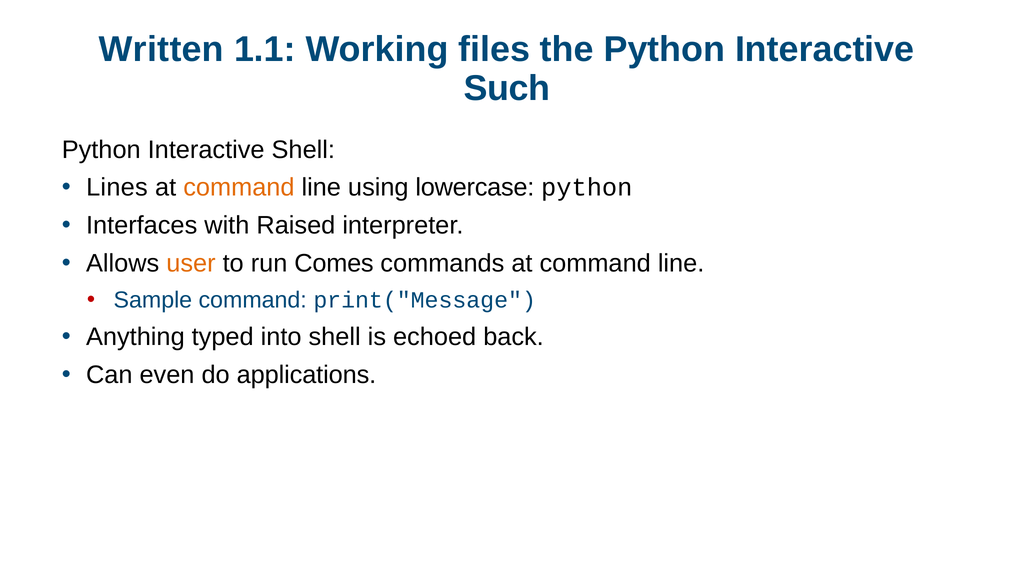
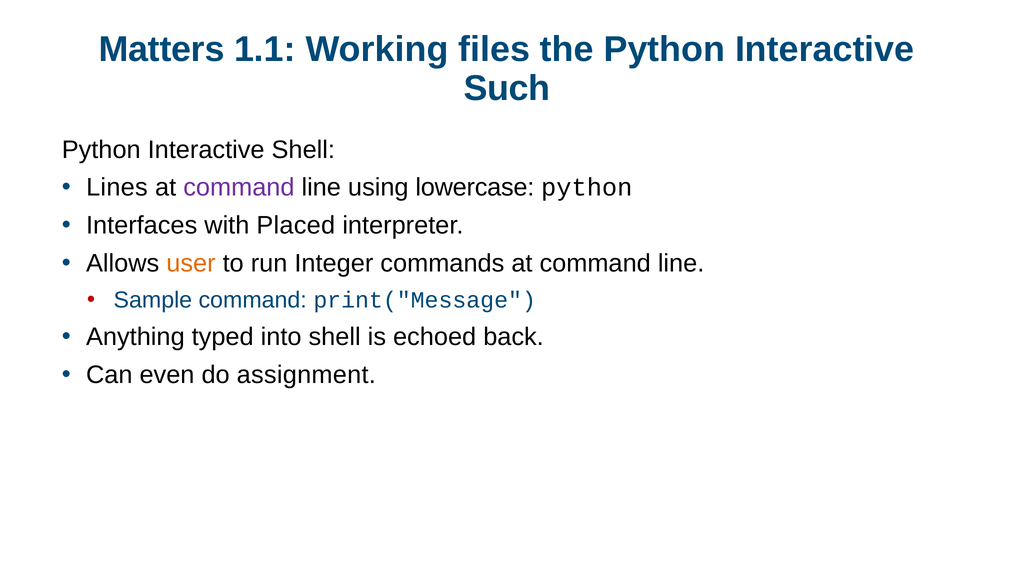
Written: Written -> Matters
command at (239, 188) colour: orange -> purple
Raised: Raised -> Placed
Comes: Comes -> Integer
applications: applications -> assignment
